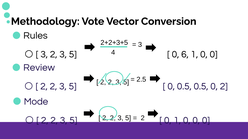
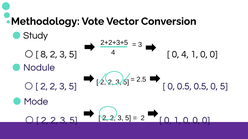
Rules: Rules -> Study
3 at (44, 55): 3 -> 8
0 6: 6 -> 4
Review: Review -> Nodule
0 2: 2 -> 5
